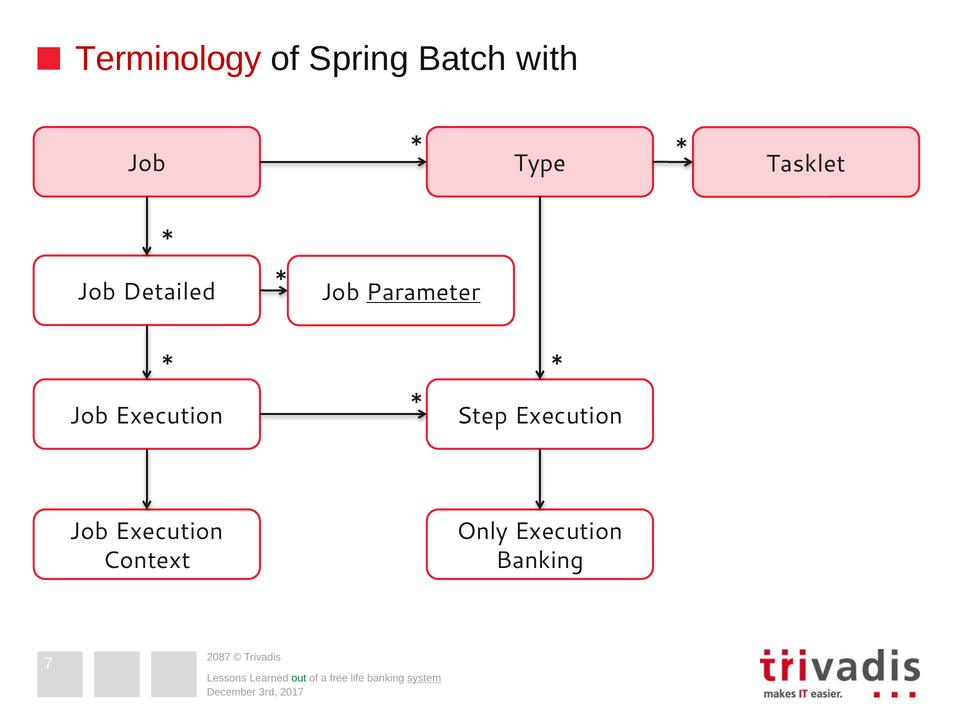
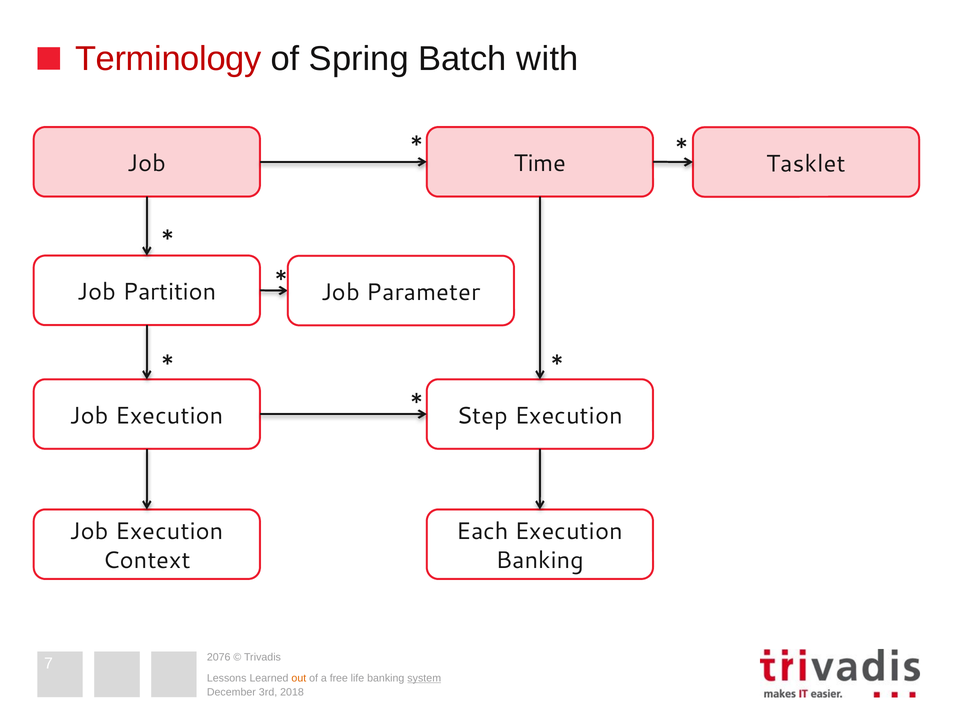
Type: Type -> Time
Detailed: Detailed -> Partition
Parameter underline: present -> none
Only: Only -> Each
2087: 2087 -> 2076
out colour: green -> orange
2017: 2017 -> 2018
